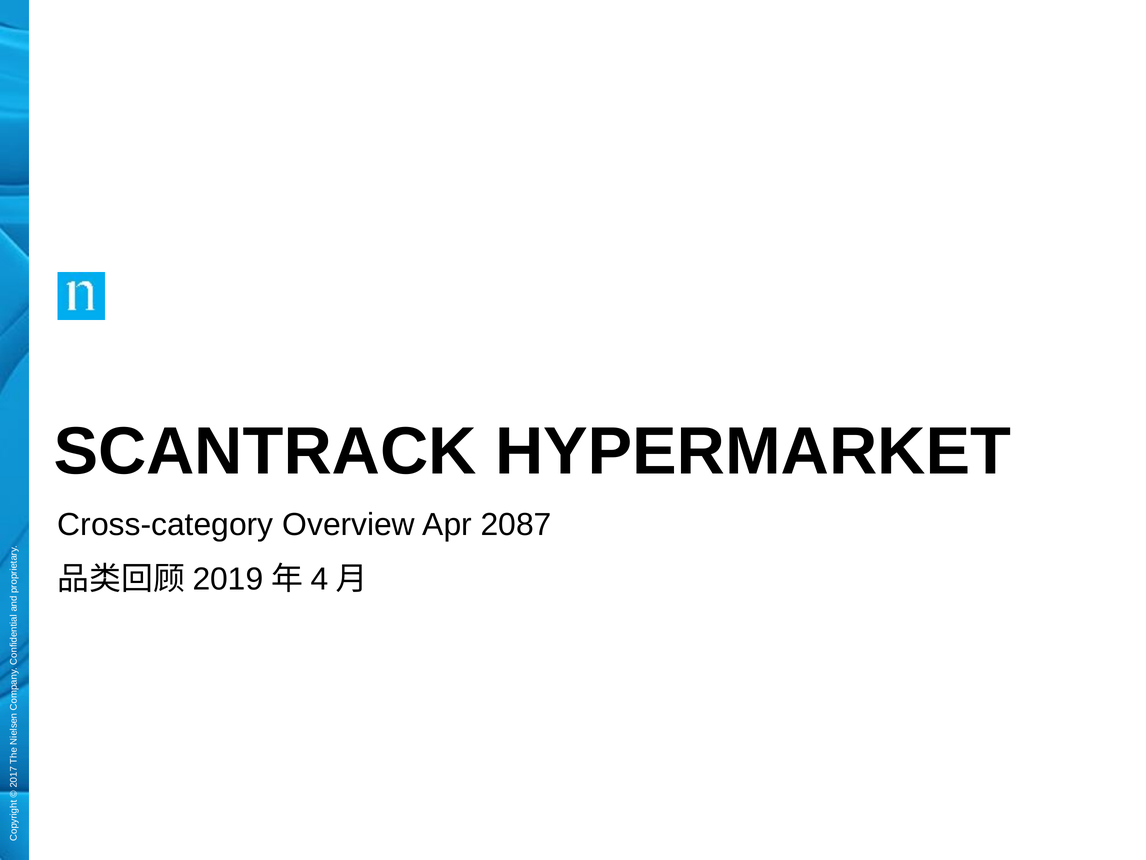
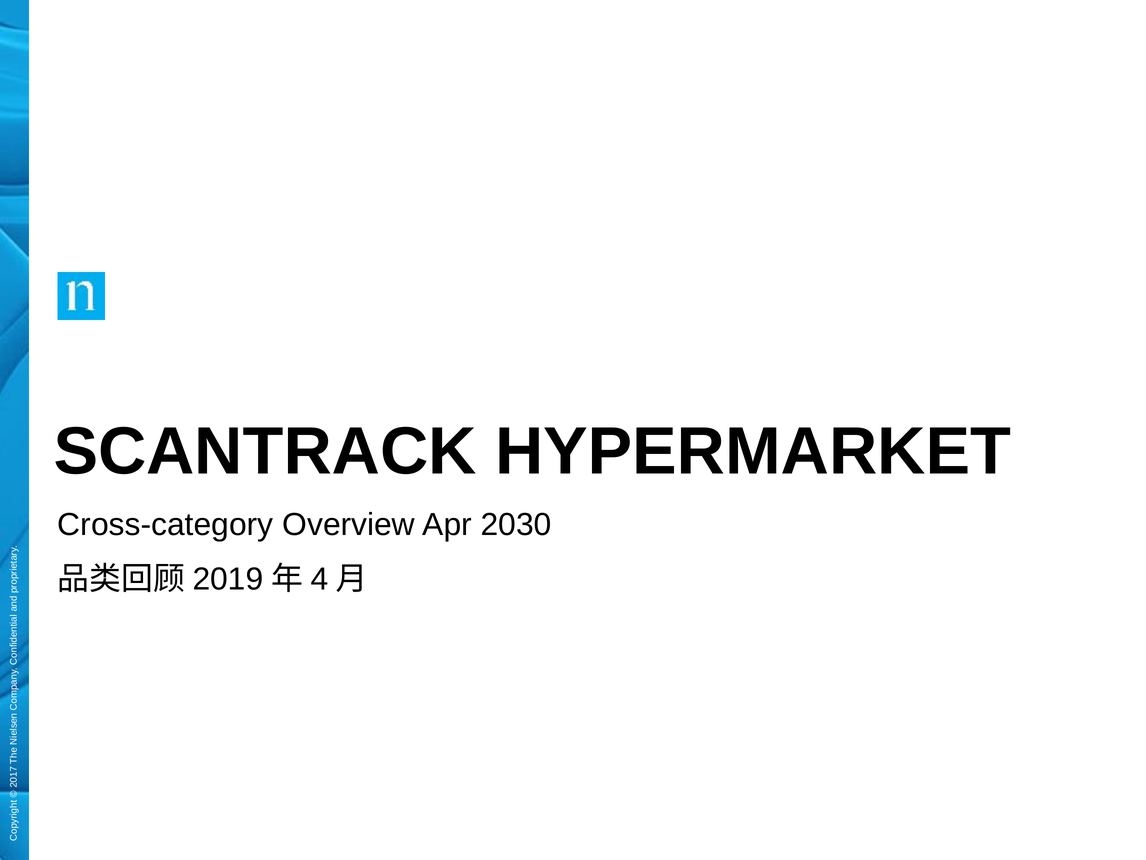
2087: 2087 -> 2030
